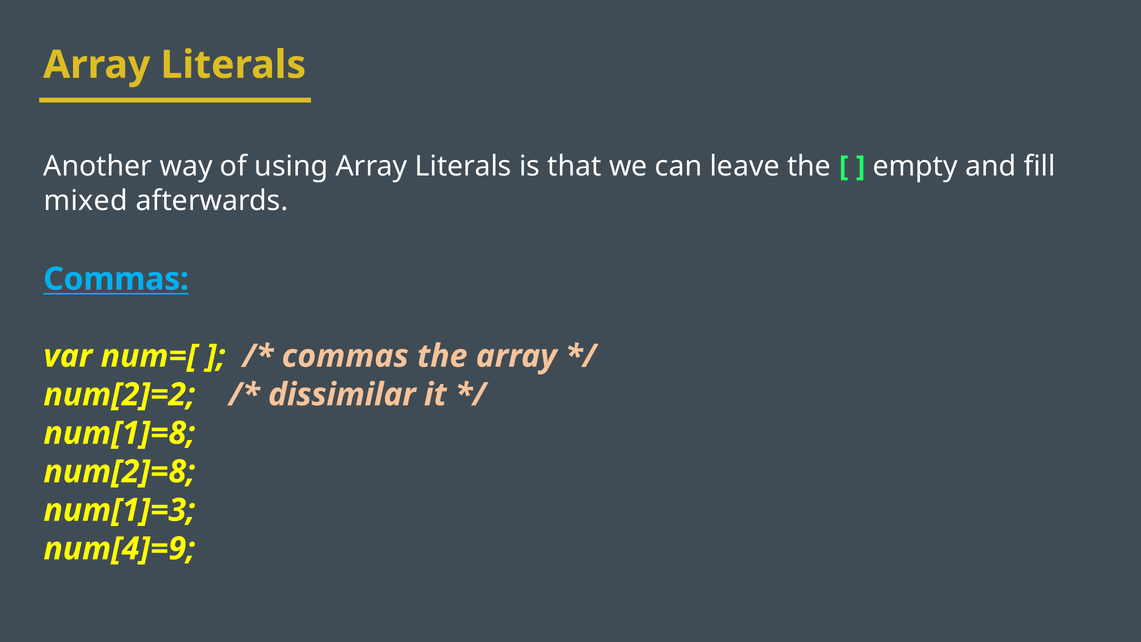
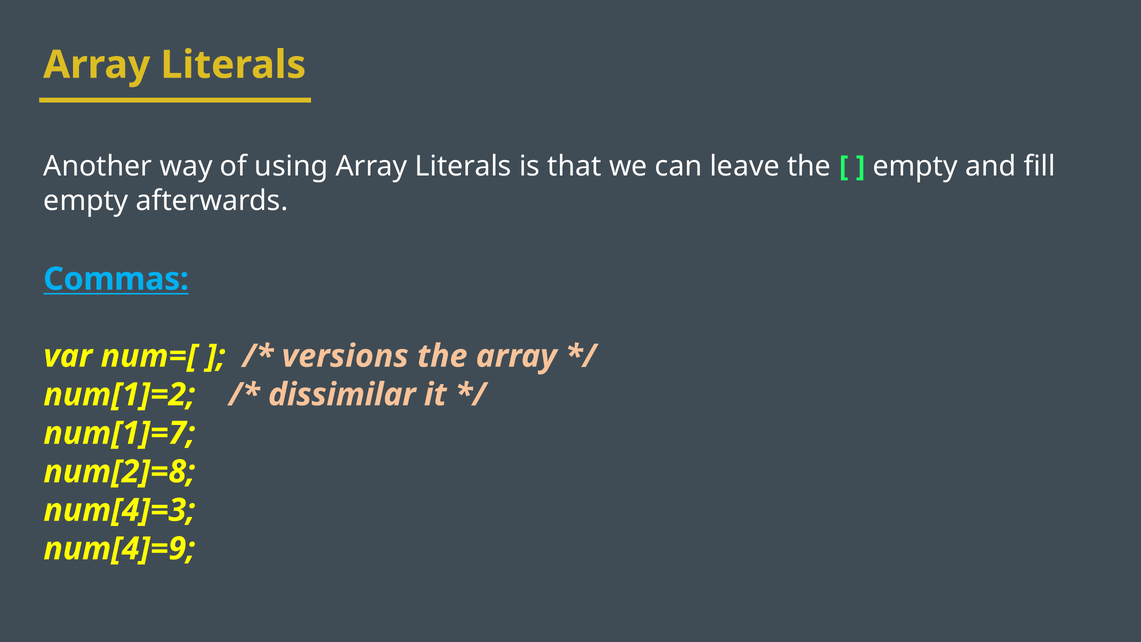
mixed at (86, 201): mixed -> empty
commas at (345, 356): commas -> versions
num[2]=2: num[2]=2 -> num[1]=2
num[1]=8: num[1]=8 -> num[1]=7
num[1]=3: num[1]=3 -> num[4]=3
